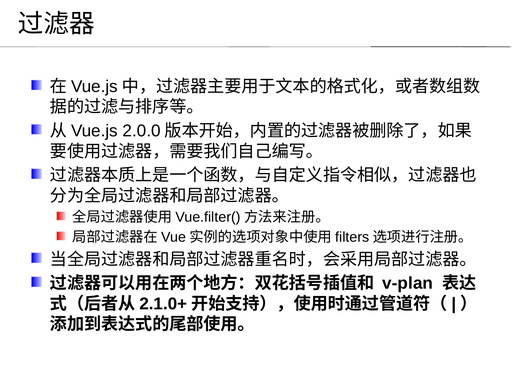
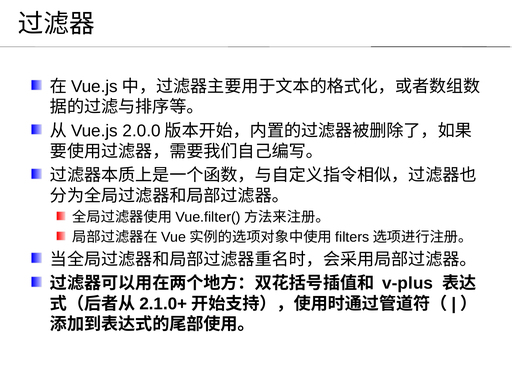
v-plan: v-plan -> v-plus
